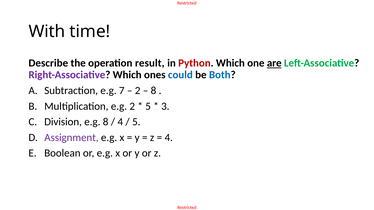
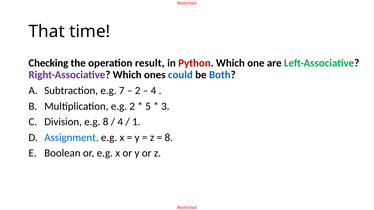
With: With -> That
Describe: Describe -> Checking
are underline: present -> none
8 at (153, 91): 8 -> 4
5 at (136, 122): 5 -> 1
Assignment colour: purple -> blue
4 at (169, 138): 4 -> 8
